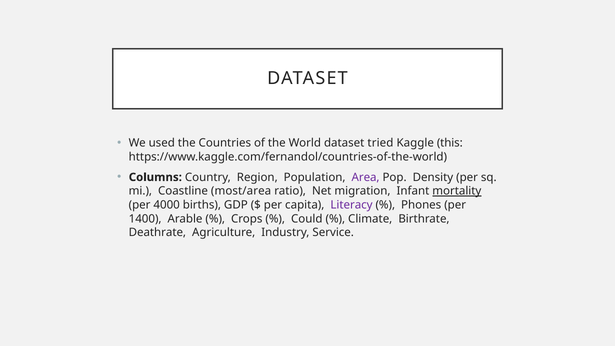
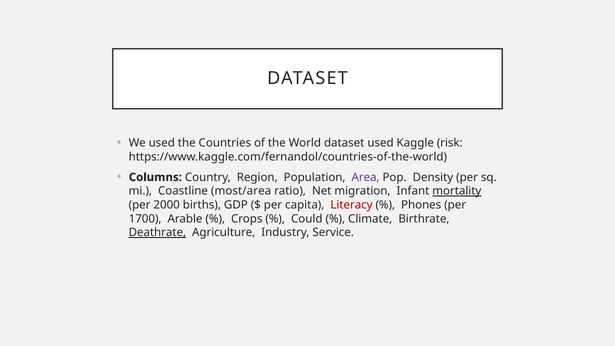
dataset tried: tried -> used
this: this -> risk
4000: 4000 -> 2000
Literacy colour: purple -> red
1400: 1400 -> 1700
Deathrate underline: none -> present
